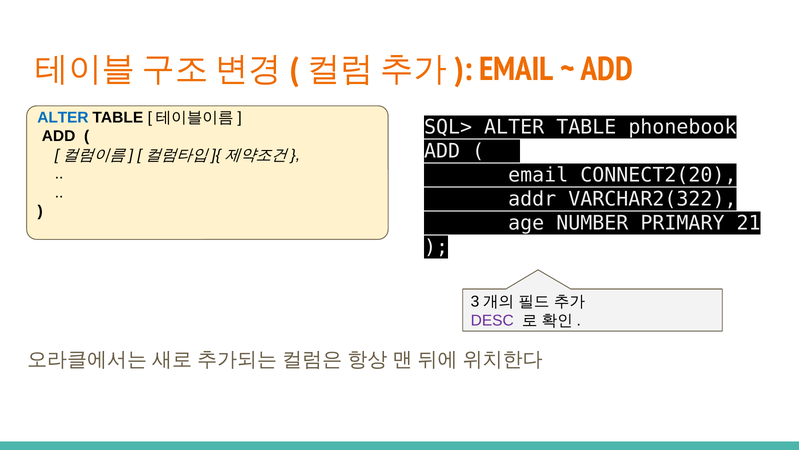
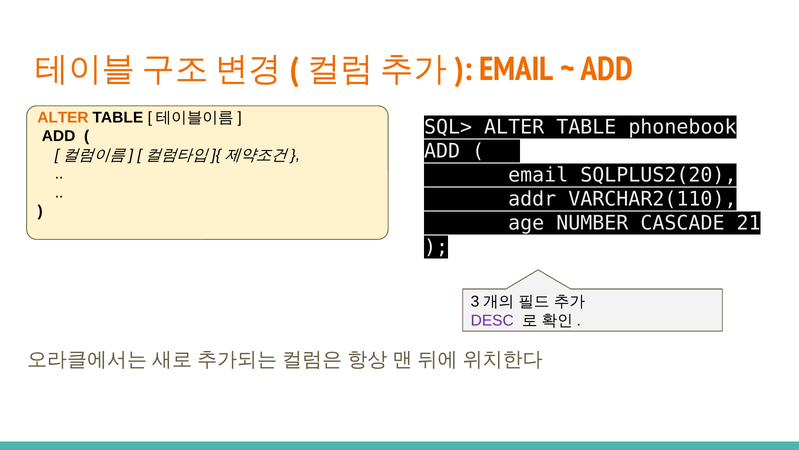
ALTER at (63, 118) colour: blue -> orange
CONNECT2(20: CONNECT2(20 -> SQLPLUS2(20
VARCHAR2(322: VARCHAR2(322 -> VARCHAR2(110
PRIMARY: PRIMARY -> CASCADE
